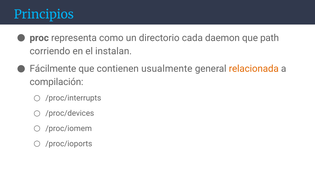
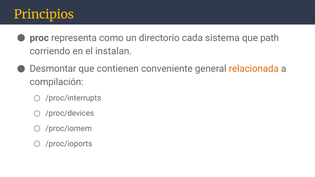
Principios colour: light blue -> yellow
daemon: daemon -> sistema
Fácilmente: Fácilmente -> Desmontar
usualmente: usualmente -> conveniente
